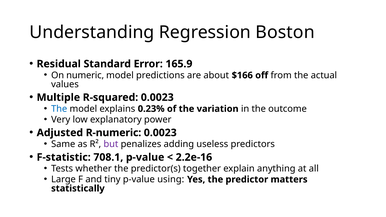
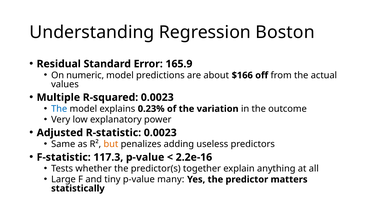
R-numeric: R-numeric -> R-statistic
but colour: purple -> orange
708.1: 708.1 -> 117.3
using: using -> many
